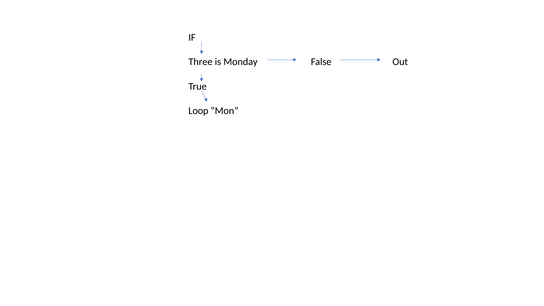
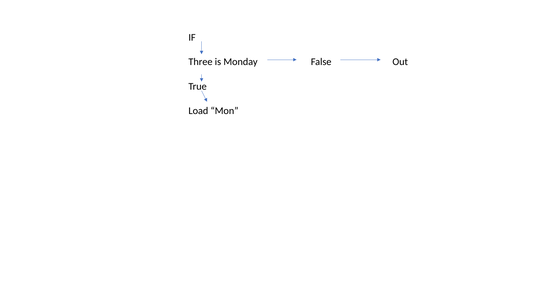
Loop: Loop -> Load
